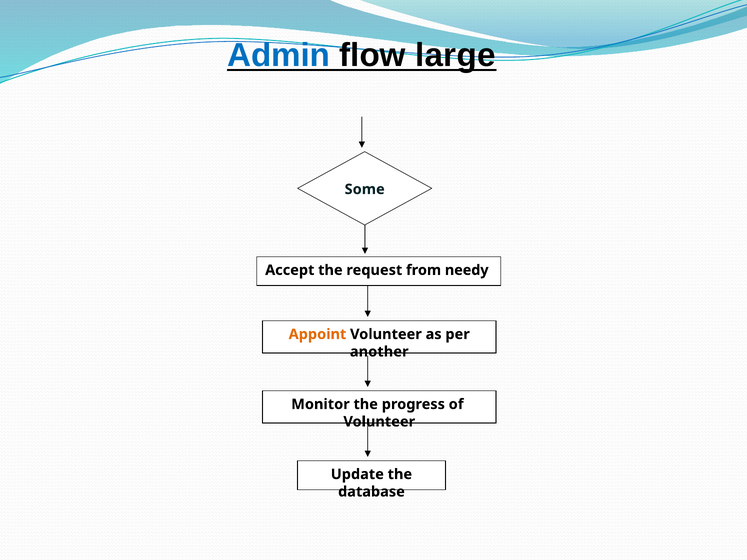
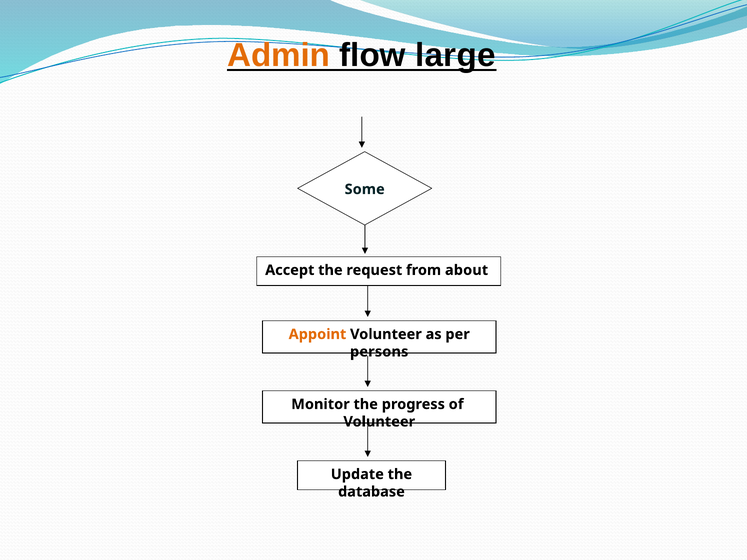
Admin colour: blue -> orange
needy: needy -> about
another: another -> persons
